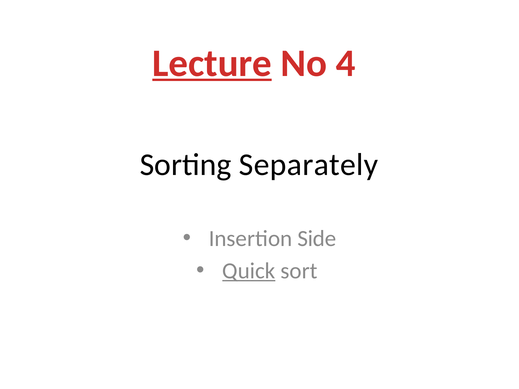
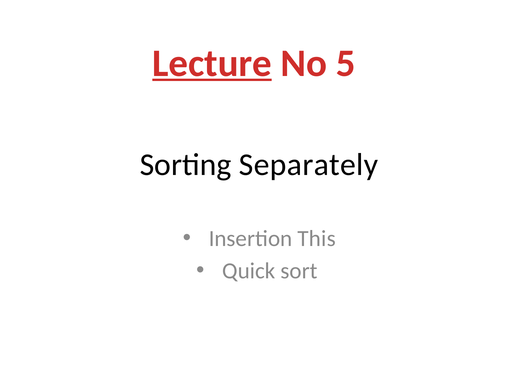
4: 4 -> 5
Side: Side -> This
Quick underline: present -> none
